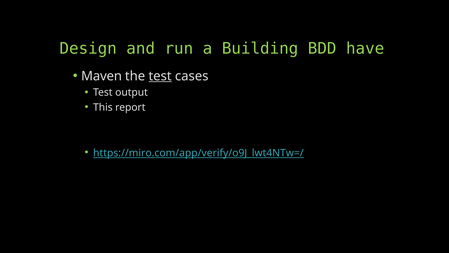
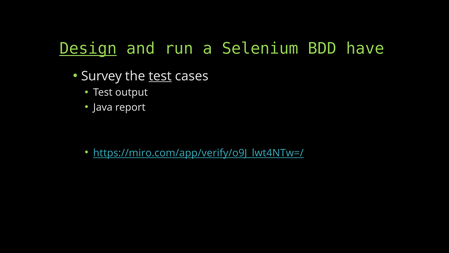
Design underline: none -> present
Building: Building -> Selenium
Maven: Maven -> Survey
This: This -> Java
